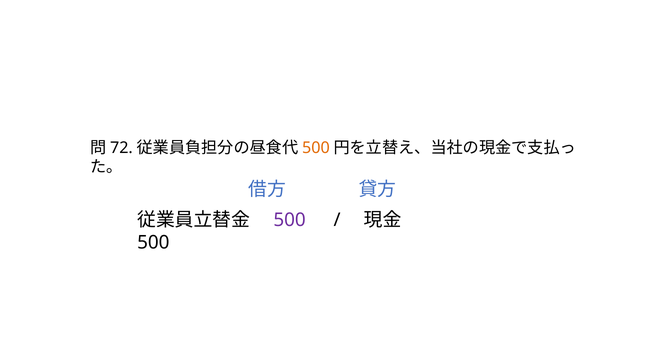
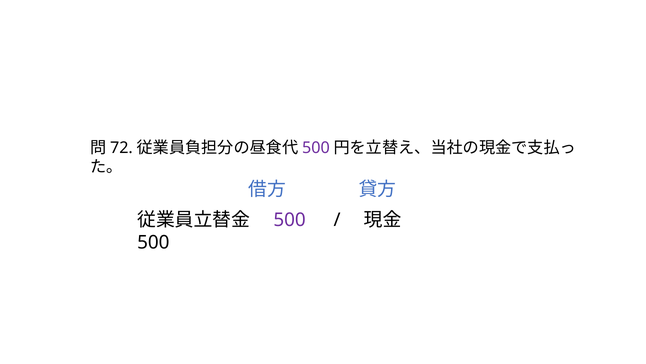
500 at (316, 147) colour: orange -> purple
